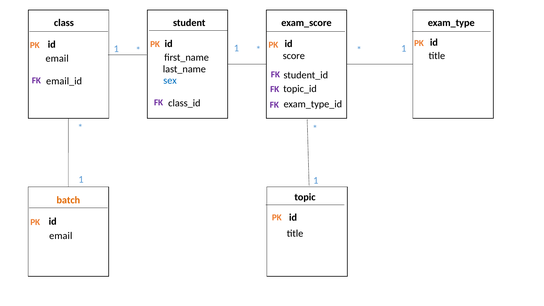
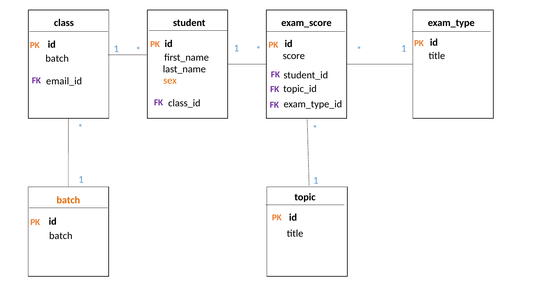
email at (57, 58): email -> batch
sex colour: blue -> orange
email at (61, 236): email -> batch
